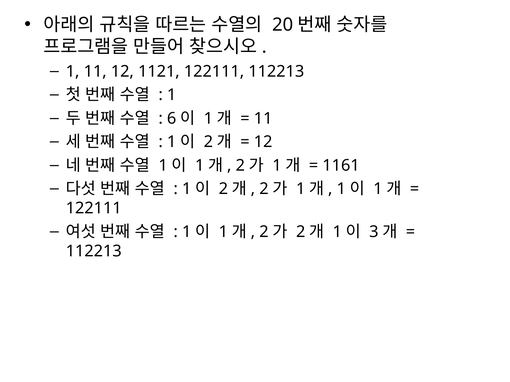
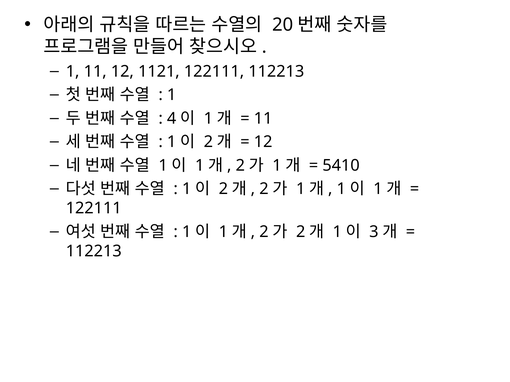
6: 6 -> 4
1161: 1161 -> 5410
